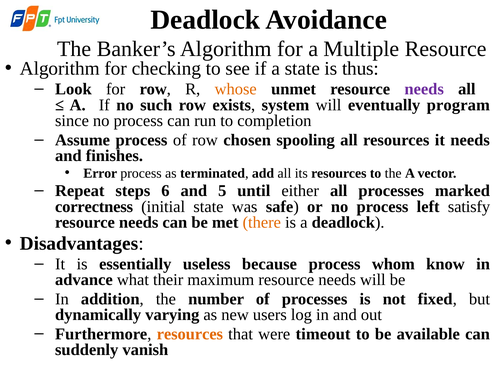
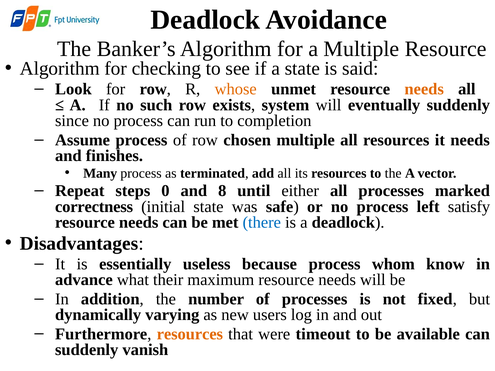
thus: thus -> said
needs at (424, 89) colour: purple -> orange
eventually program: program -> suddenly
chosen spooling: spooling -> multiple
Error: Error -> Many
6: 6 -> 0
5: 5 -> 8
there colour: orange -> blue
